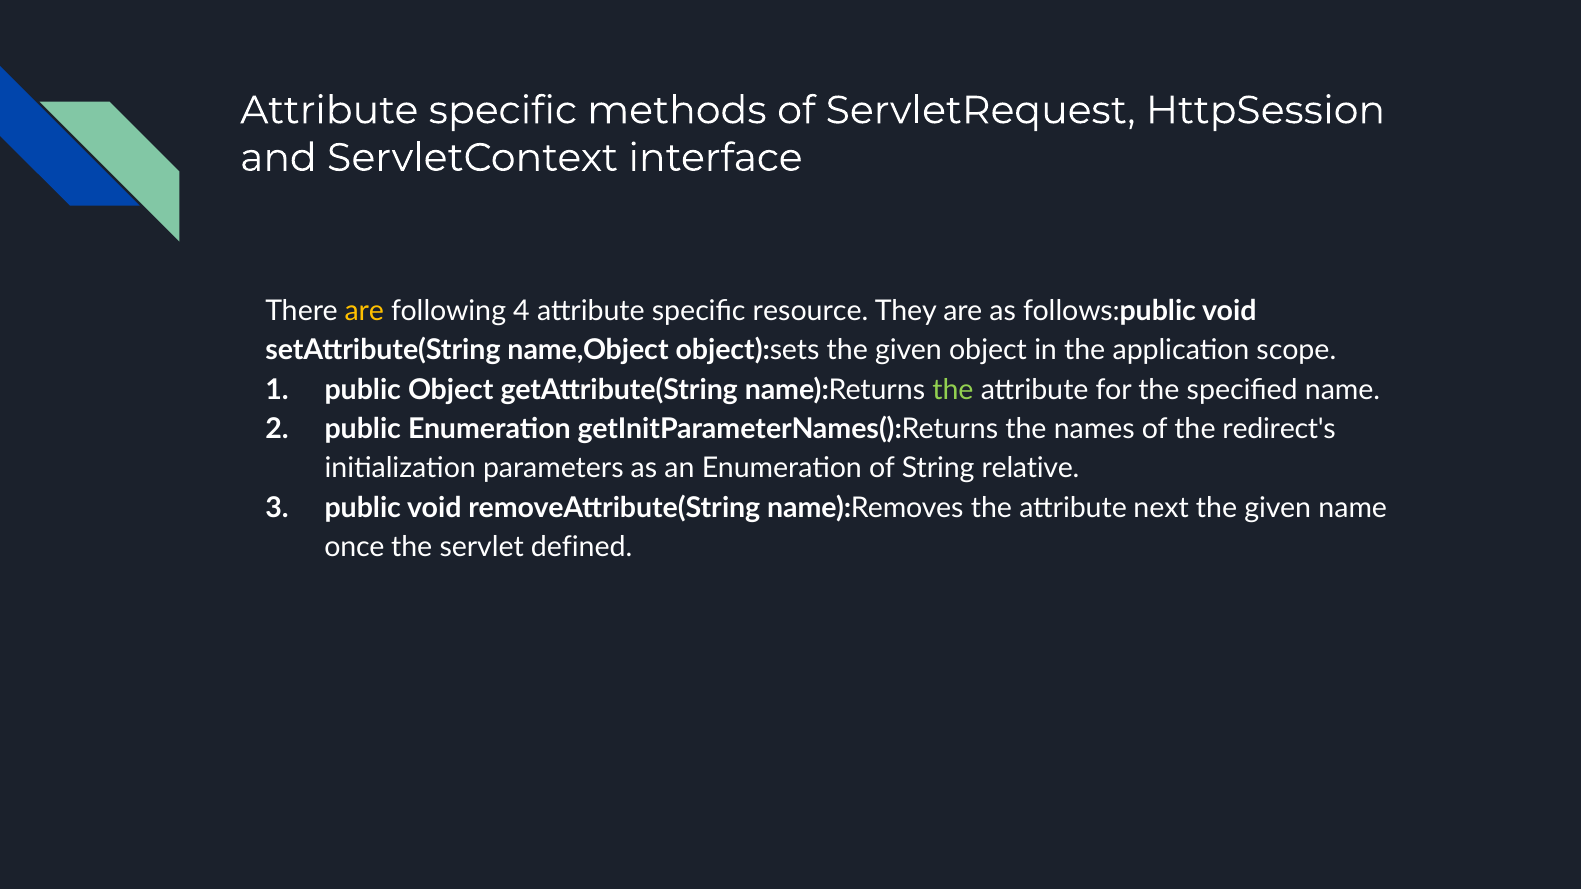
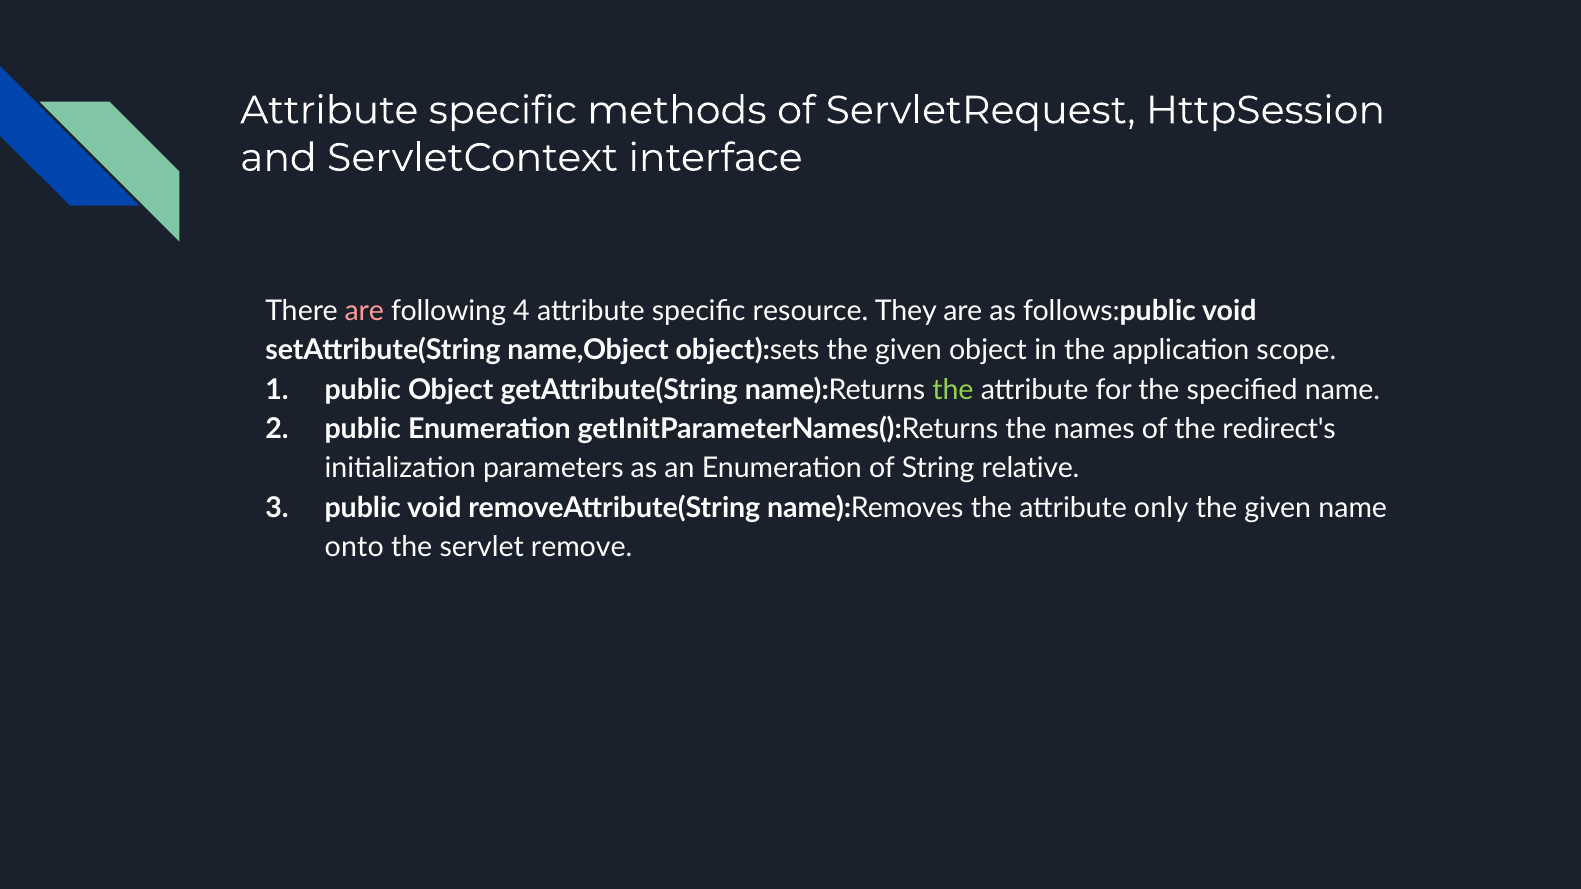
are at (364, 311) colour: yellow -> pink
next: next -> only
once: once -> onto
defined: defined -> remove
